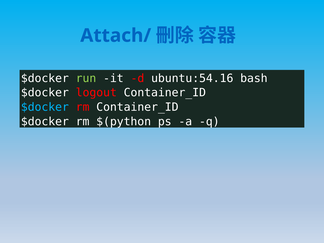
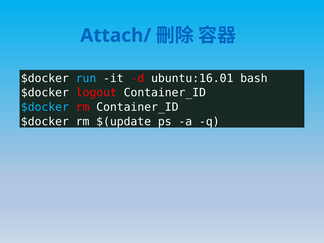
run colour: light green -> light blue
ubuntu:54.16: ubuntu:54.16 -> ubuntu:16.01
$(python: $(python -> $(update
